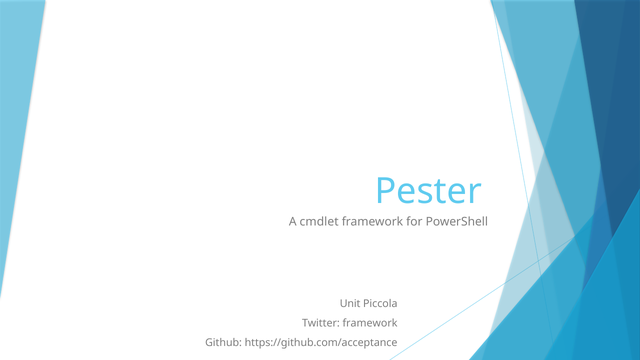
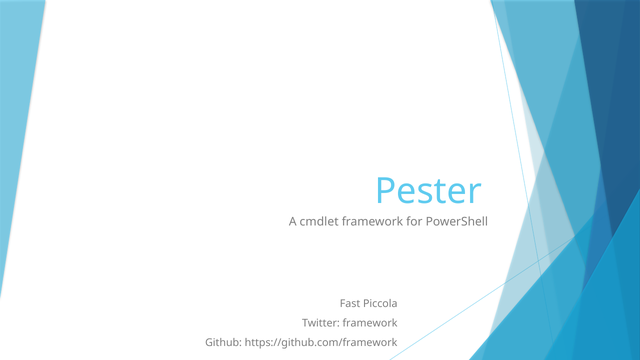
Unit: Unit -> Fast
https://github.com/acceptance: https://github.com/acceptance -> https://github.com/framework
